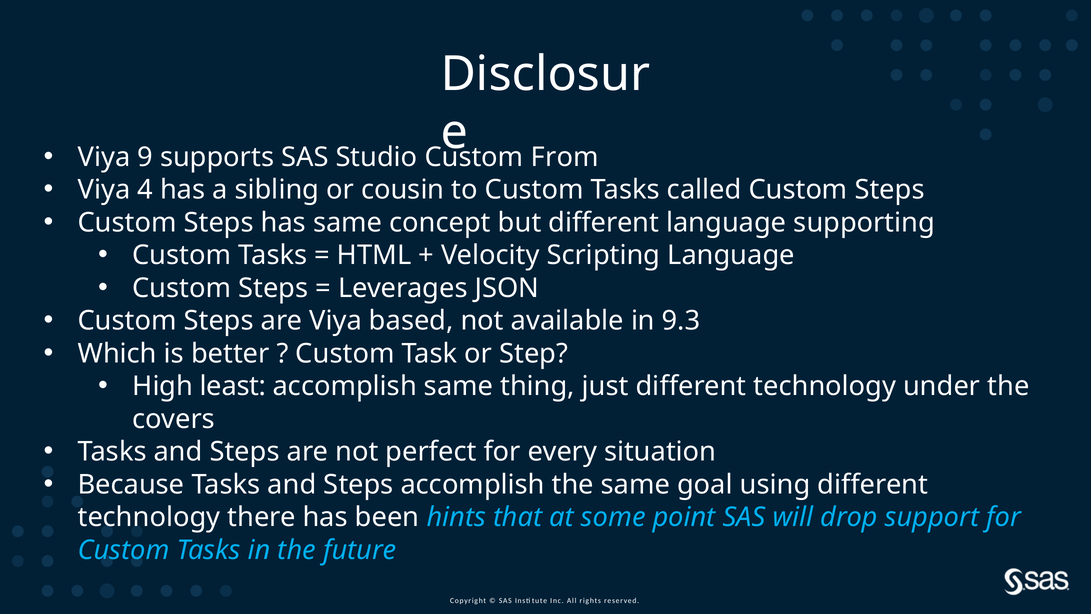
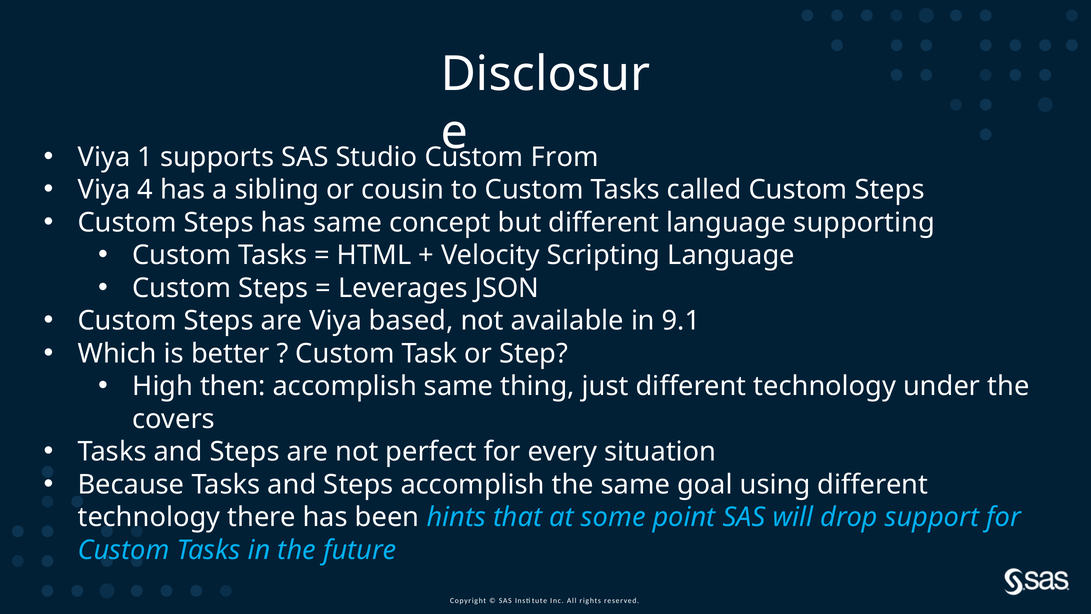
9: 9 -> 1
9.3: 9.3 -> 9.1
least: least -> then
